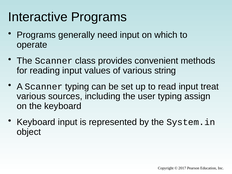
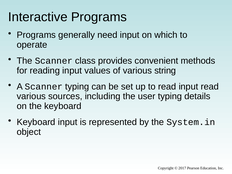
input treat: treat -> read
assign: assign -> details
